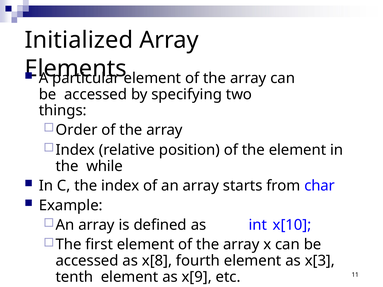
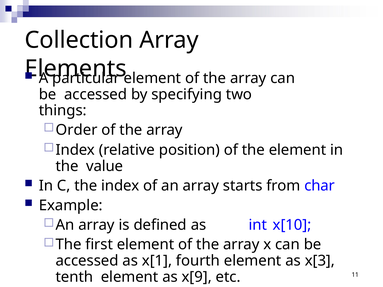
Initialized: Initialized -> Collection
while: while -> value
x[8: x[8 -> x[1
